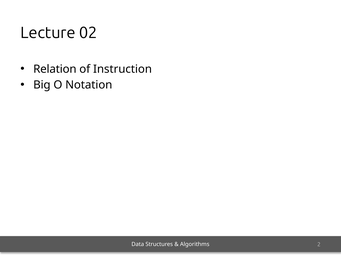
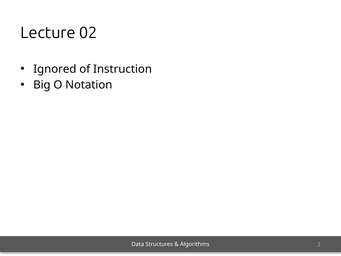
Relation: Relation -> Ignored
